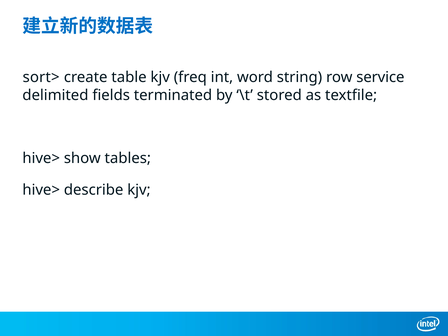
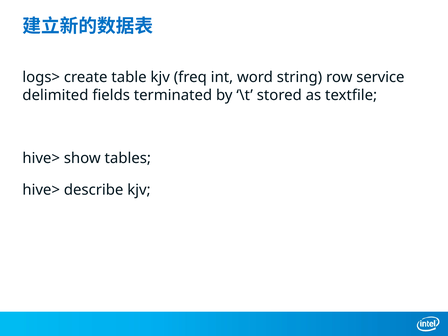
sort>: sort> -> logs>
